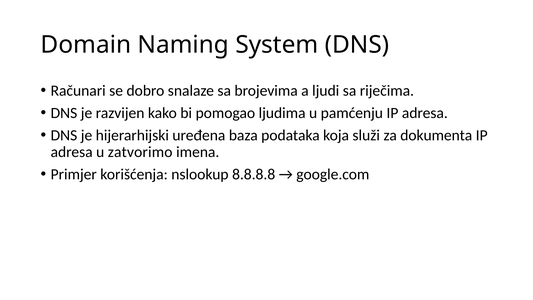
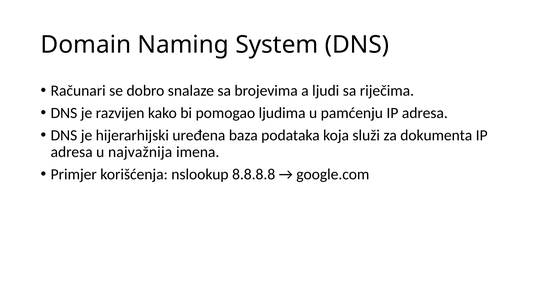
zatvorimo: zatvorimo -> najvažnija
